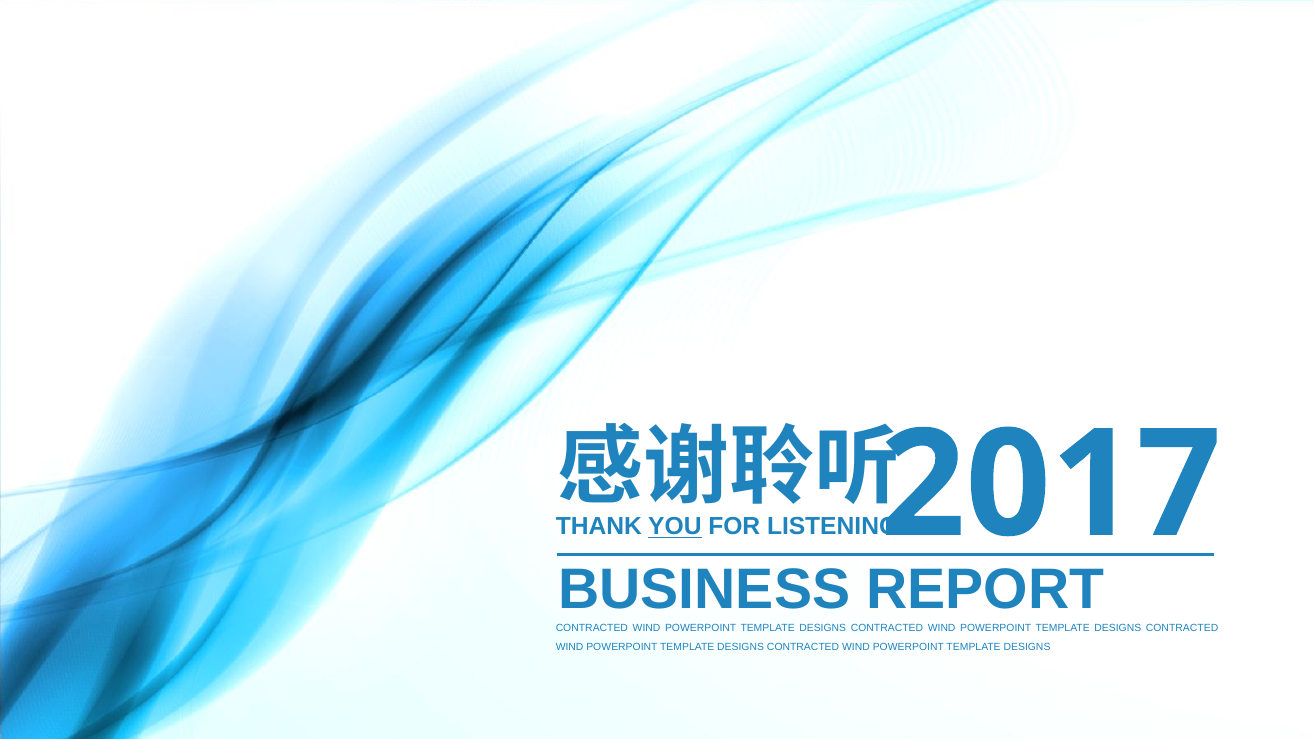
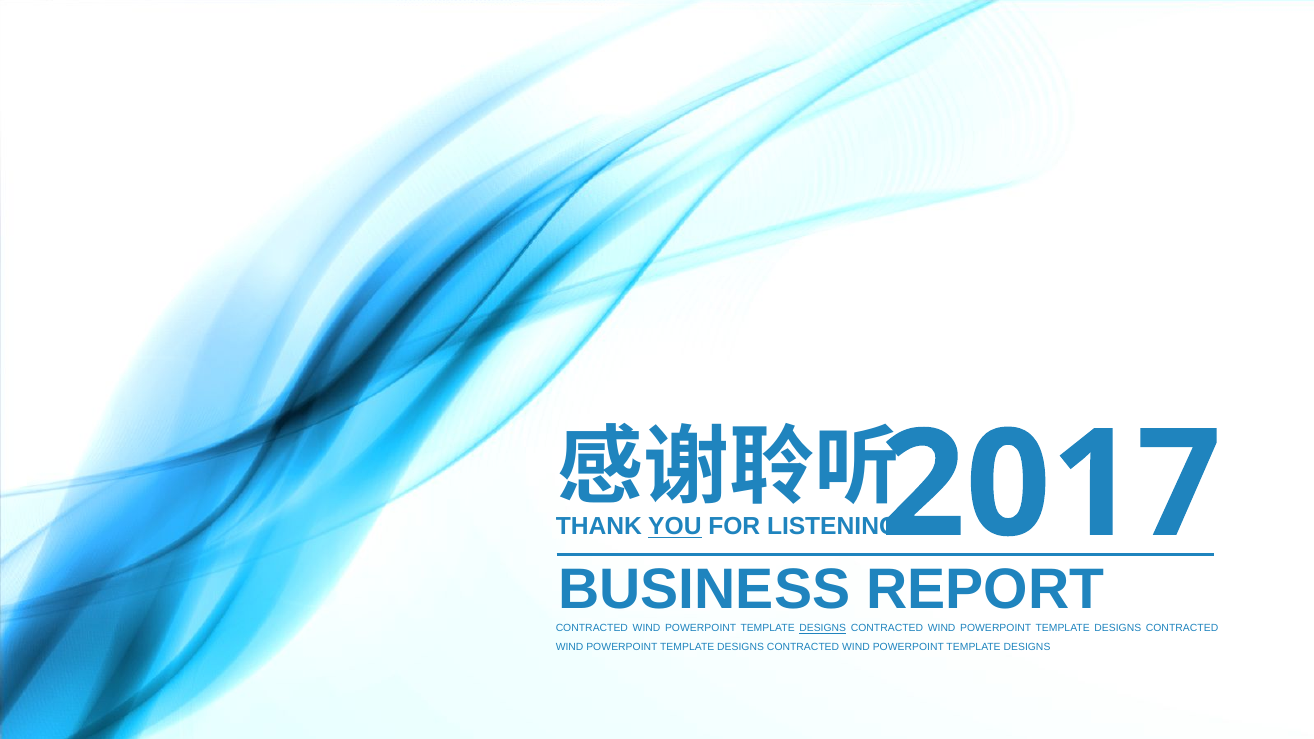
DESIGNS at (823, 628) underline: none -> present
